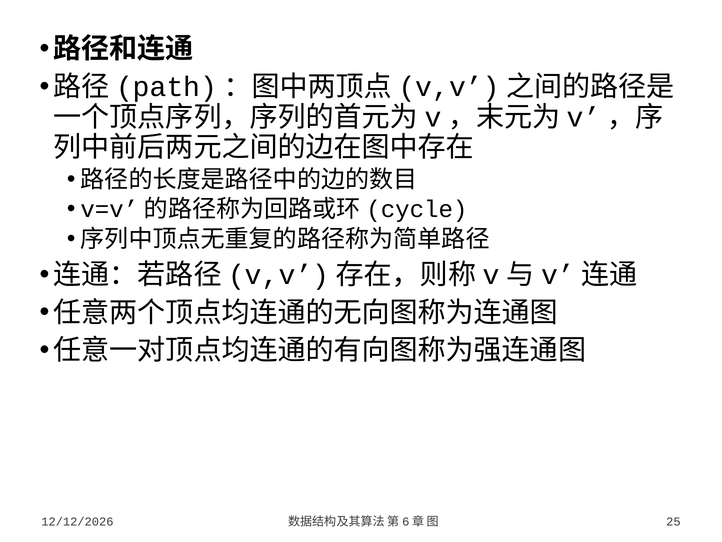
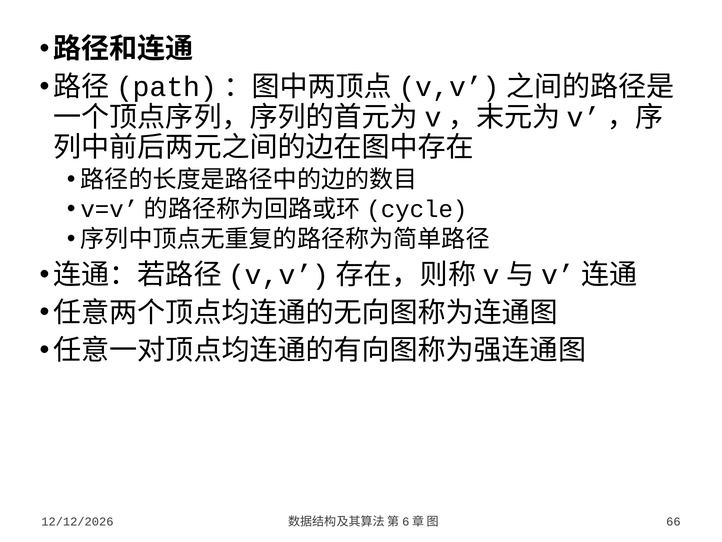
25: 25 -> 66
